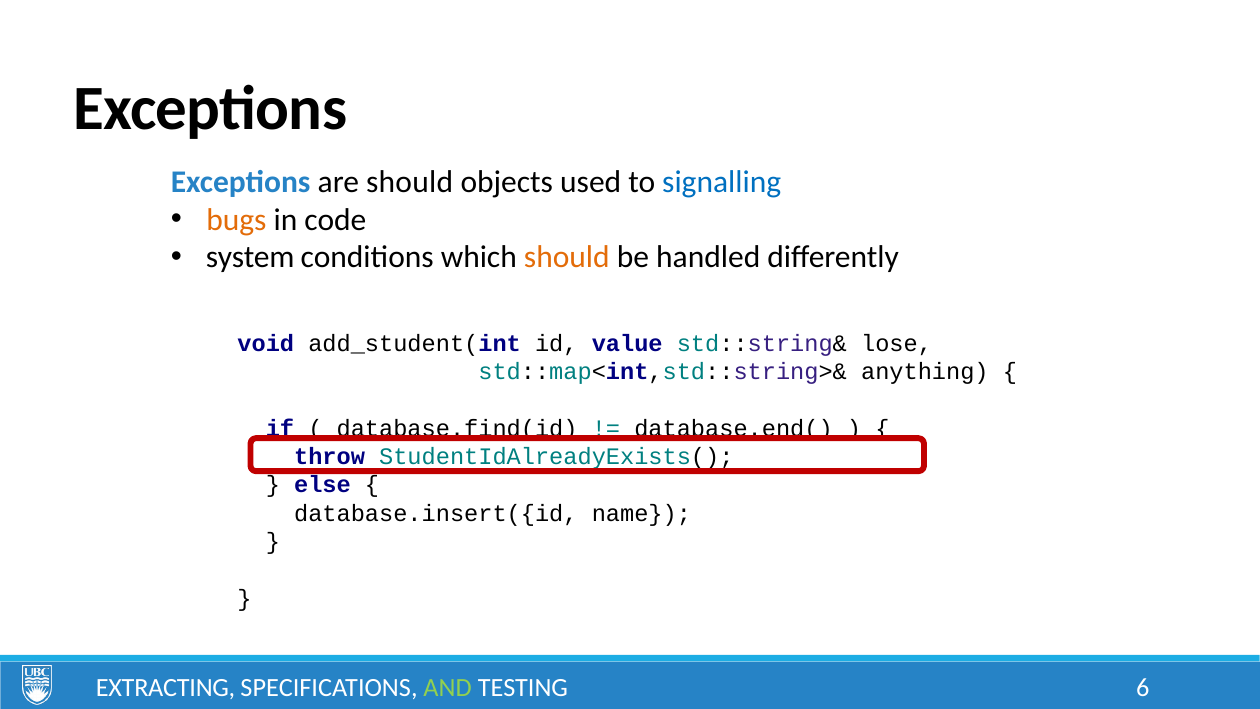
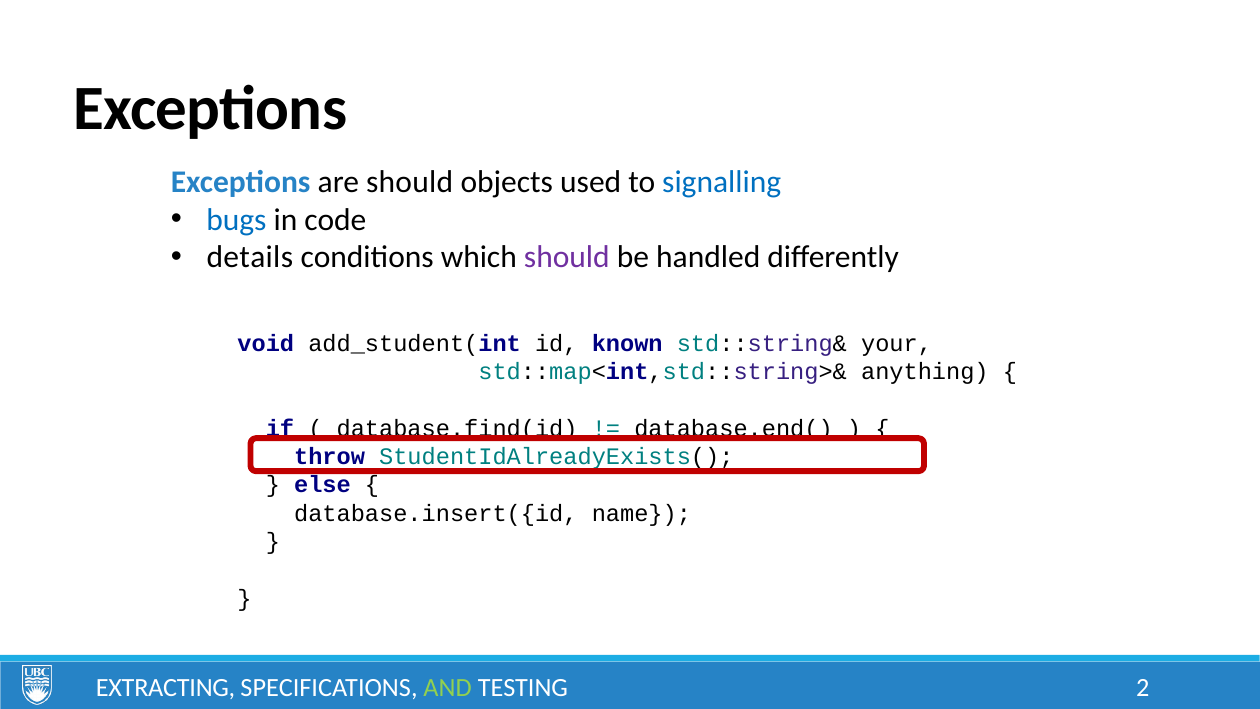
bugs colour: orange -> blue
system: system -> details
should at (567, 257) colour: orange -> purple
value: value -> known
lose: lose -> your
6: 6 -> 2
